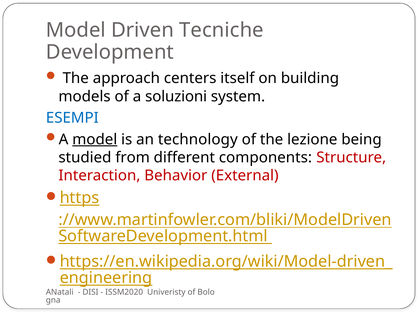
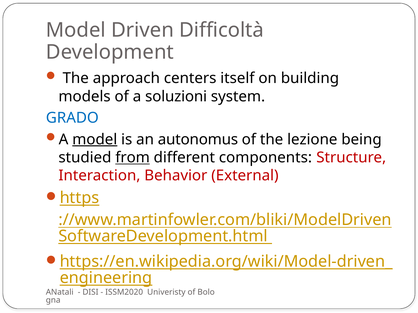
Tecniche: Tecniche -> Difficoltà
ESEMPI: ESEMPI -> GRADO
technology: technology -> autonomus
from underline: none -> present
